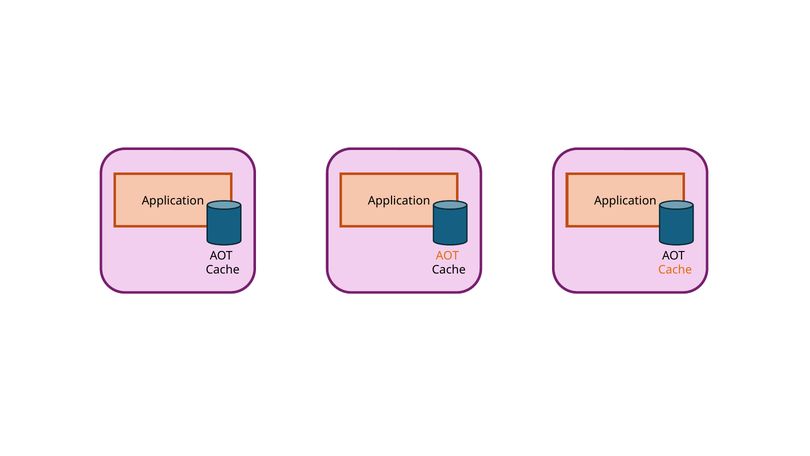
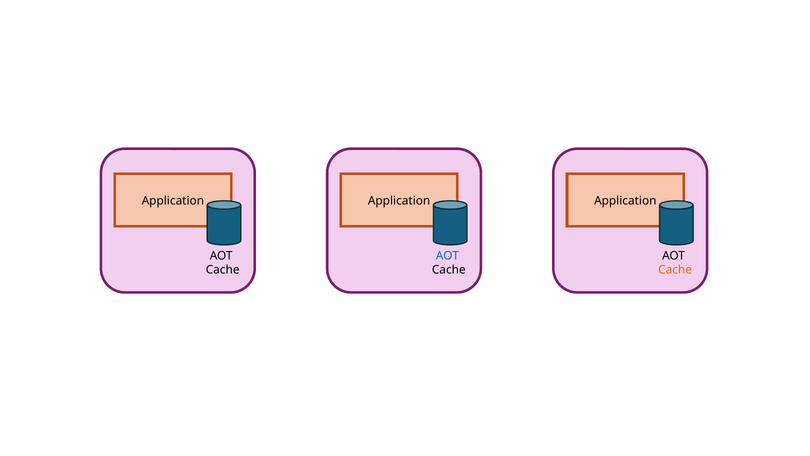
AOT at (447, 256) colour: orange -> blue
